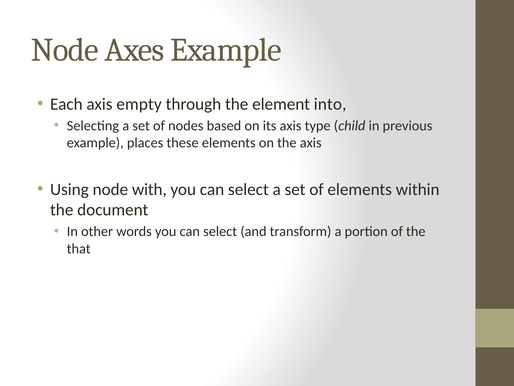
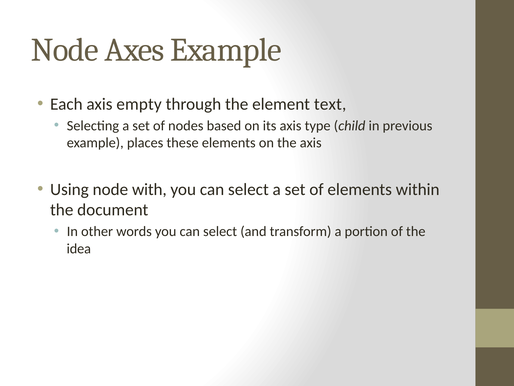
into: into -> text
that: that -> idea
